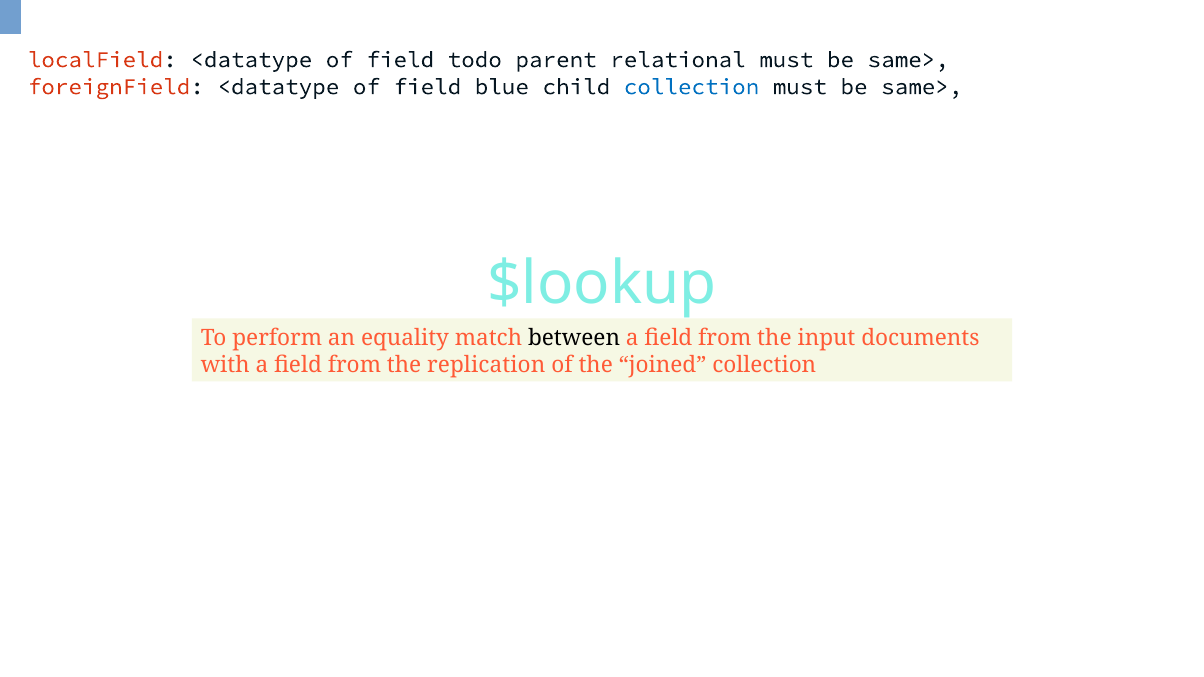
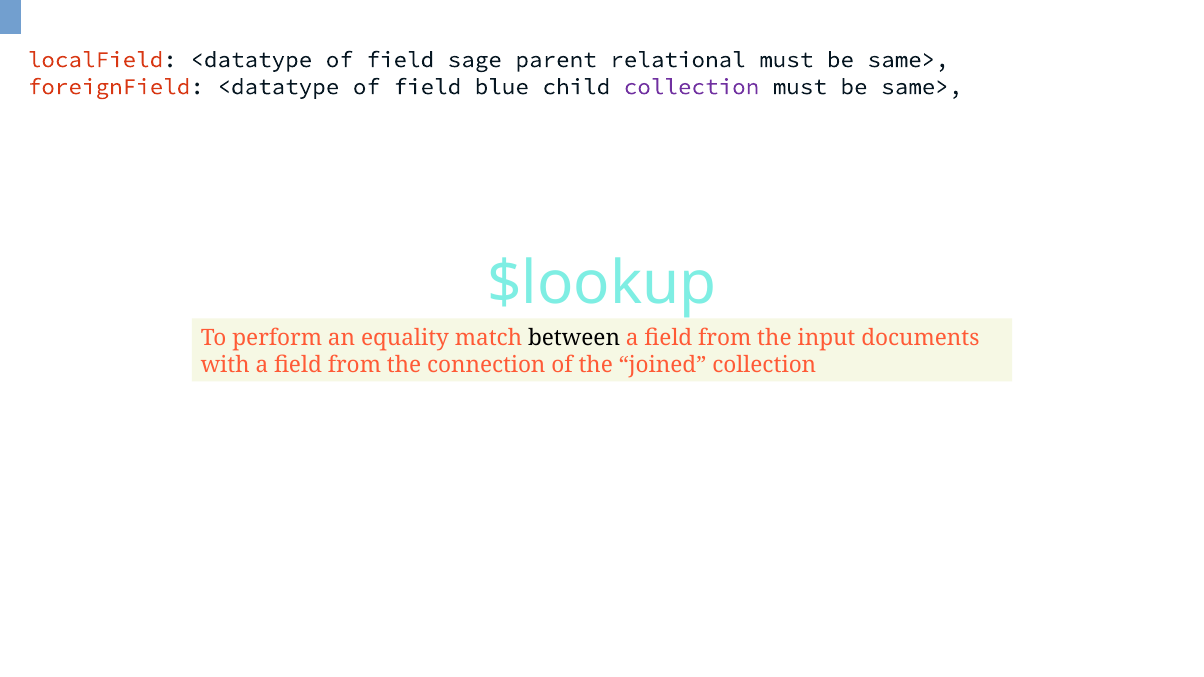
todo: todo -> sage
collection at (691, 87) colour: blue -> purple
replication: replication -> connection
